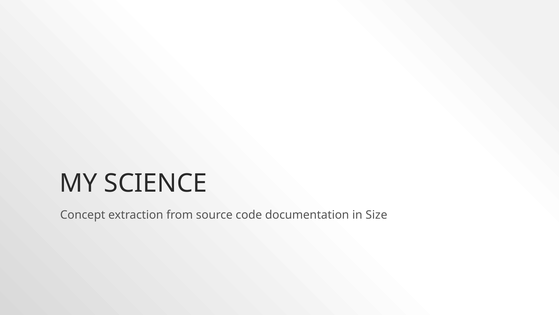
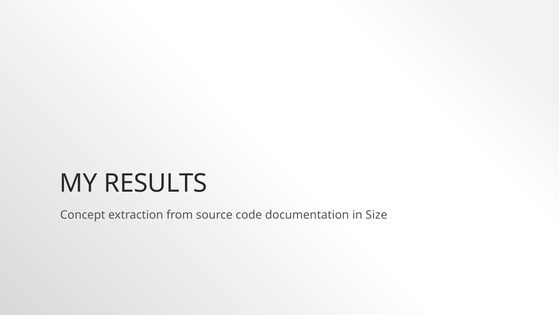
SCIENCE: SCIENCE -> RESULTS
